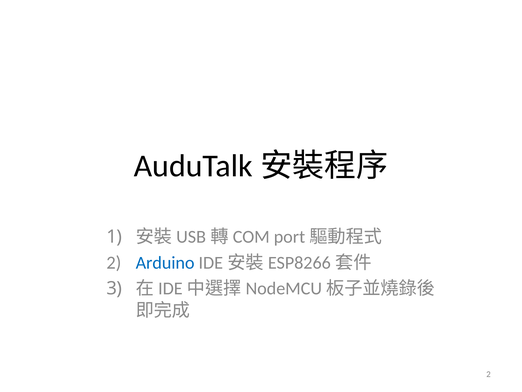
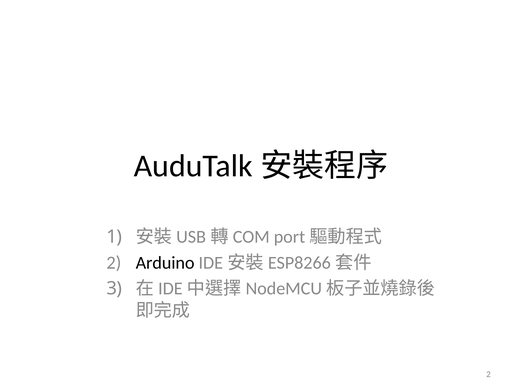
Arduino colour: blue -> black
